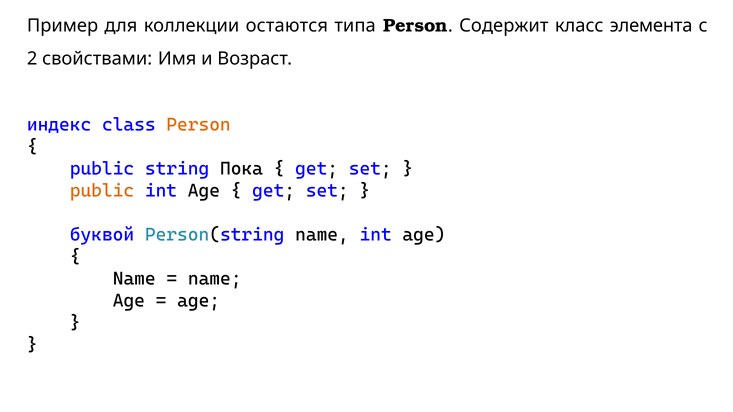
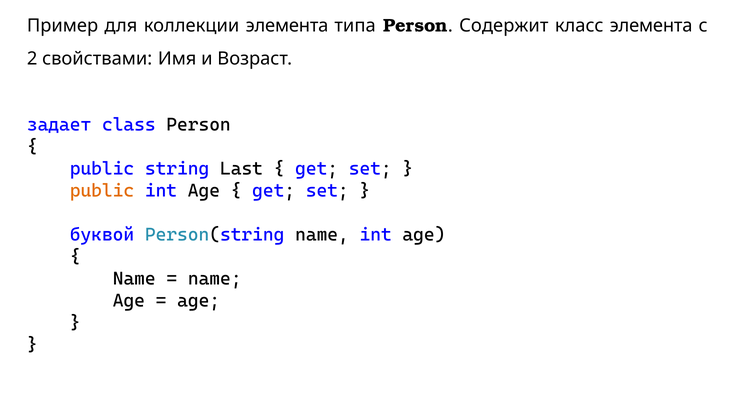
коллекции остаются: остаются -> элемента
индекс: индекс -> задает
Person at (199, 125) colour: orange -> black
Пока: Пока -> Last
